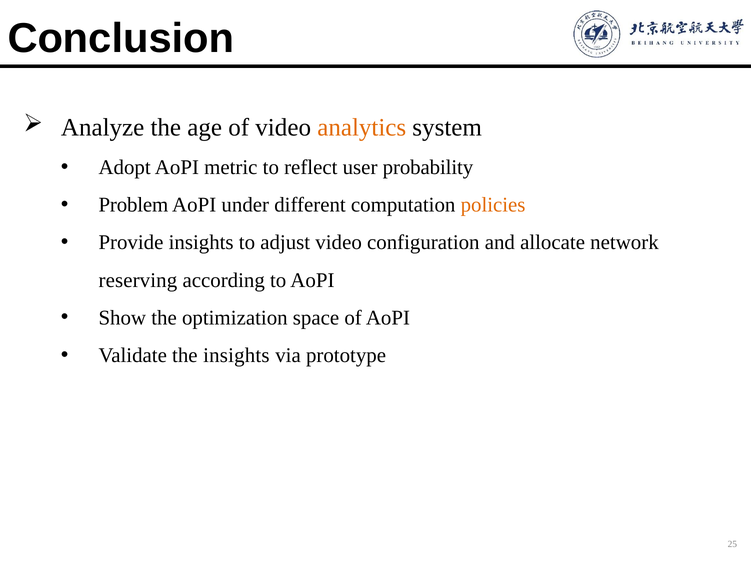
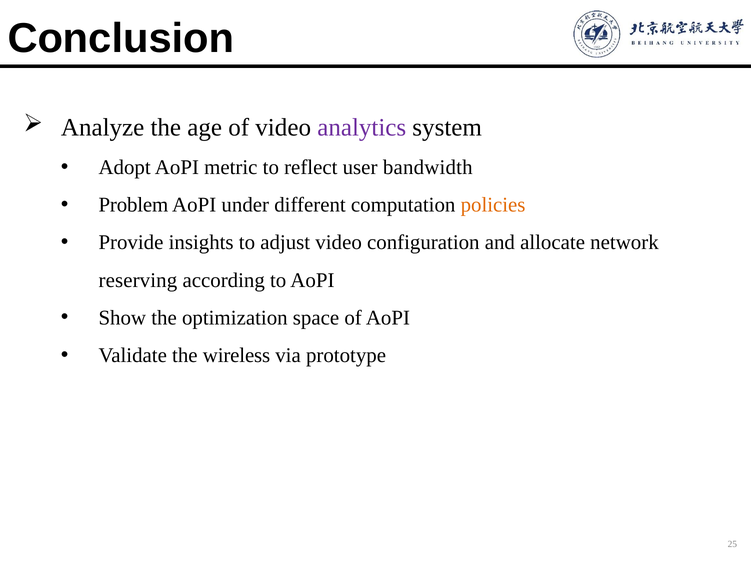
analytics colour: orange -> purple
probability: probability -> bandwidth
the insights: insights -> wireless
